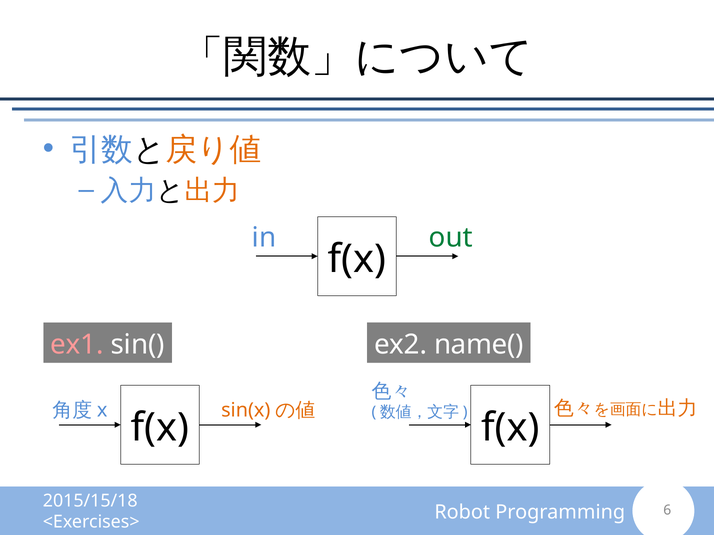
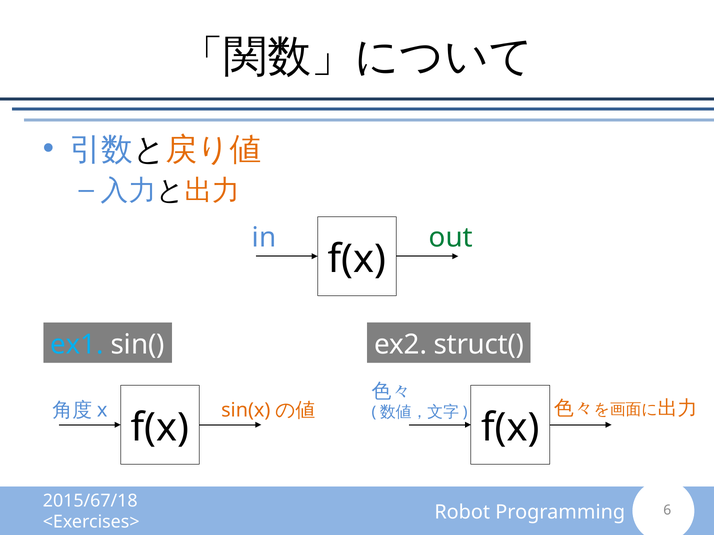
ex1 colour: pink -> light blue
name(: name( -> struct(
2015/15/18: 2015/15/18 -> 2015/67/18
